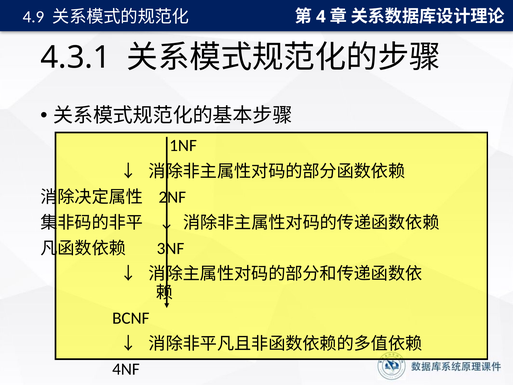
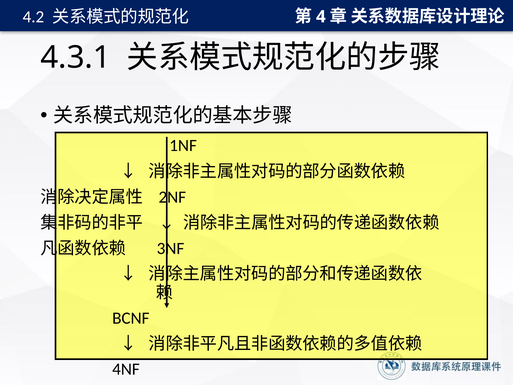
4.9: 4.9 -> 4.2
